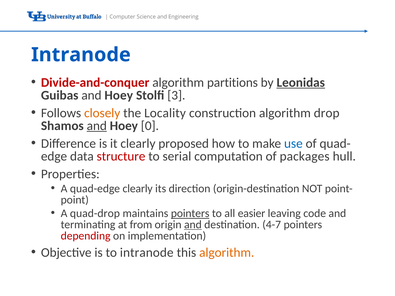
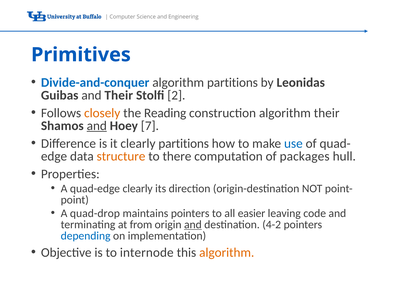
Intranode at (81, 55): Intranode -> Primitives
Divide-and-conquer colour: red -> blue
Leonidas underline: present -> none
Guibas and Hoey: Hoey -> Their
3: 3 -> 2
Locality: Locality -> Reading
algorithm drop: drop -> their
0: 0 -> 7
clearly proposed: proposed -> partitions
structure colour: red -> orange
serial: serial -> there
pointers at (190, 214) underline: present -> none
4-7: 4-7 -> 4-2
depending colour: red -> blue
to intranode: intranode -> internode
